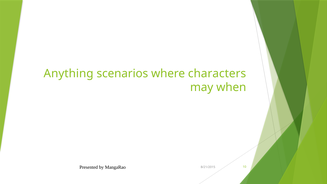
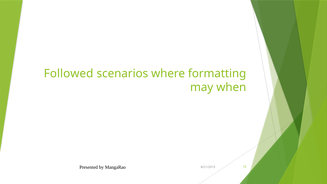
Anything: Anything -> Followed
characters: characters -> formatting
